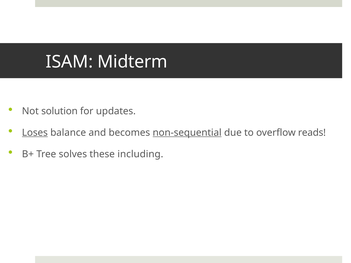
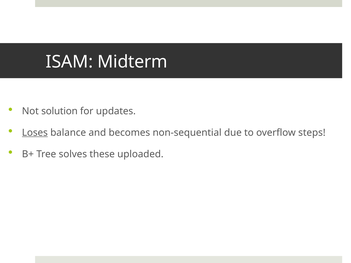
non-sequential underline: present -> none
reads: reads -> steps
including: including -> uploaded
